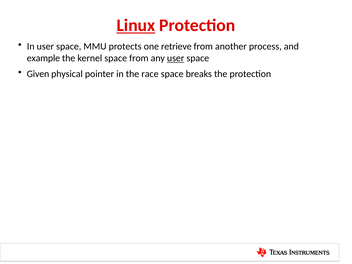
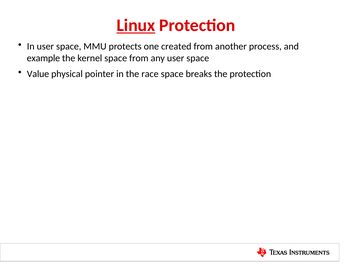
retrieve: retrieve -> created
user at (176, 58) underline: present -> none
Given: Given -> Value
